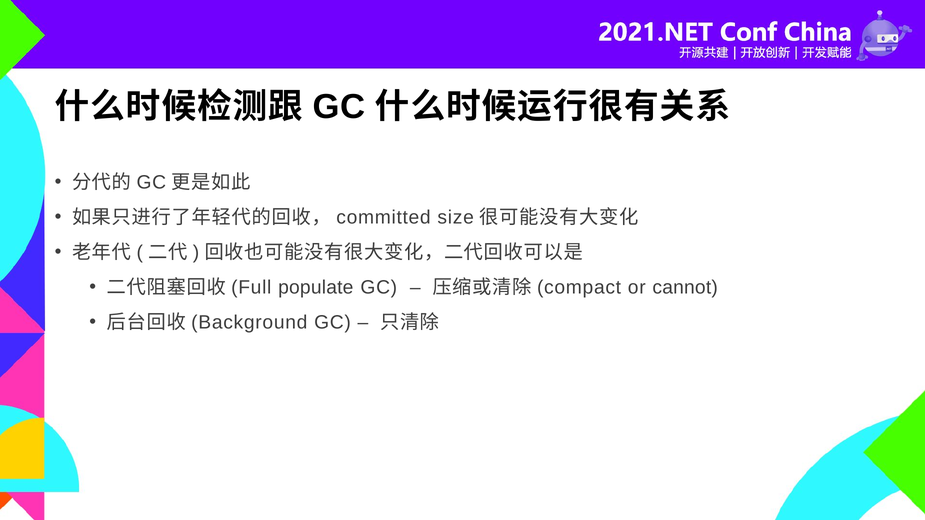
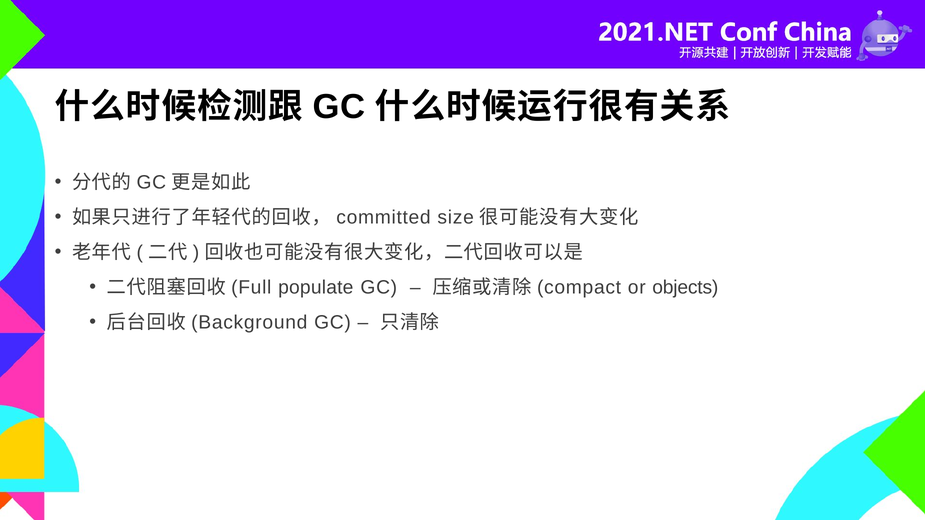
cannot: cannot -> objects
